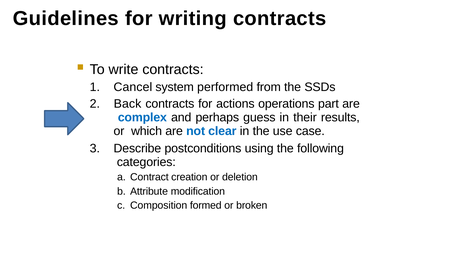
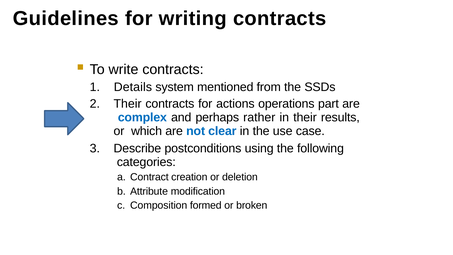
Cancel: Cancel -> Details
performed: performed -> mentioned
Back at (128, 104): Back -> Their
guess: guess -> rather
